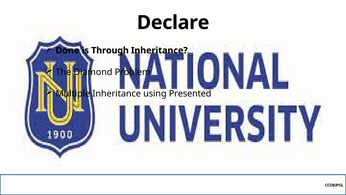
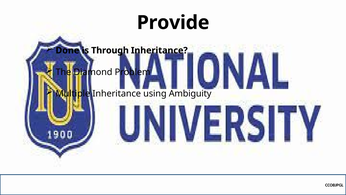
Declare: Declare -> Provide
Presented: Presented -> Ambiguity
